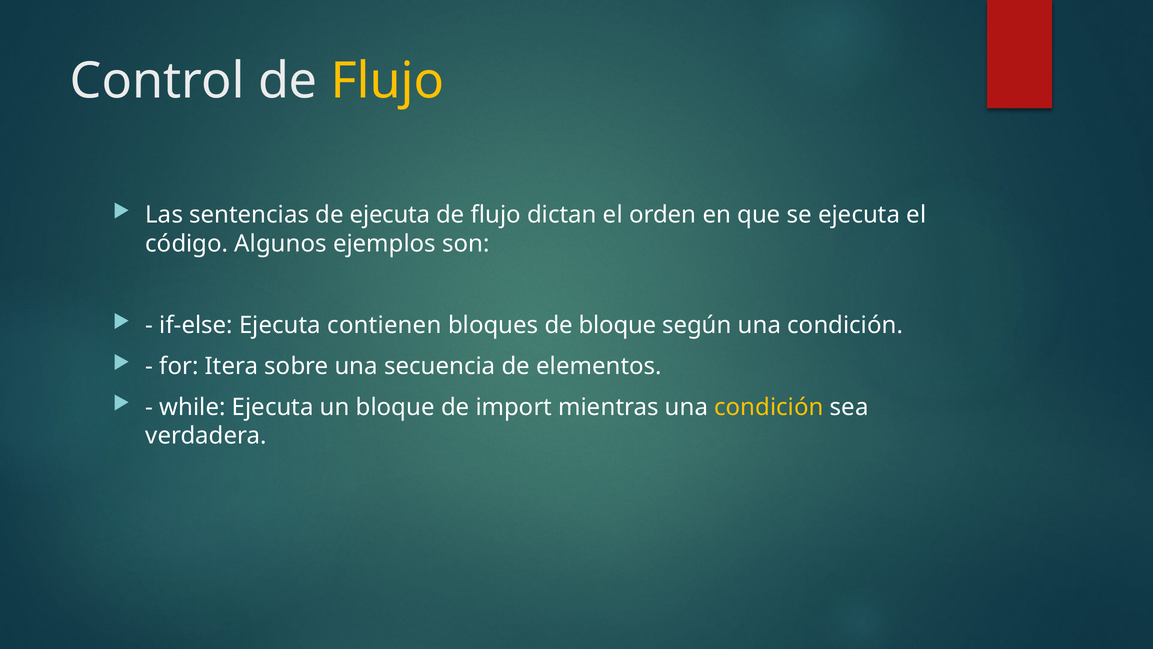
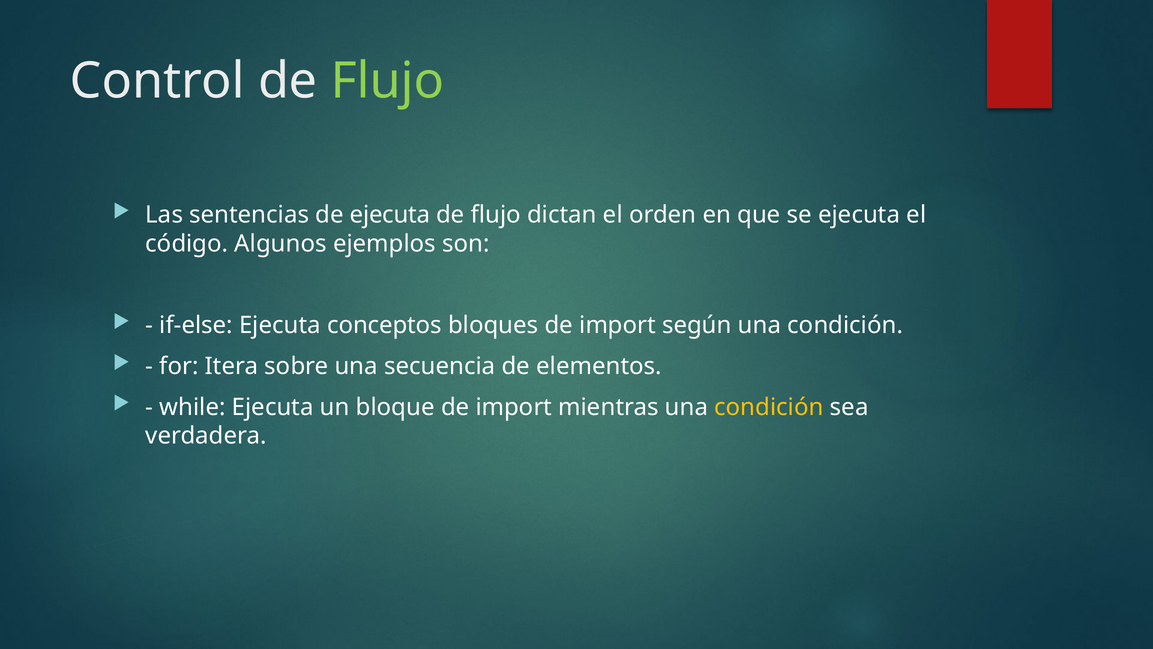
Flujo at (387, 81) colour: yellow -> light green
contienen: contienen -> conceptos
bloques de bloque: bloque -> import
